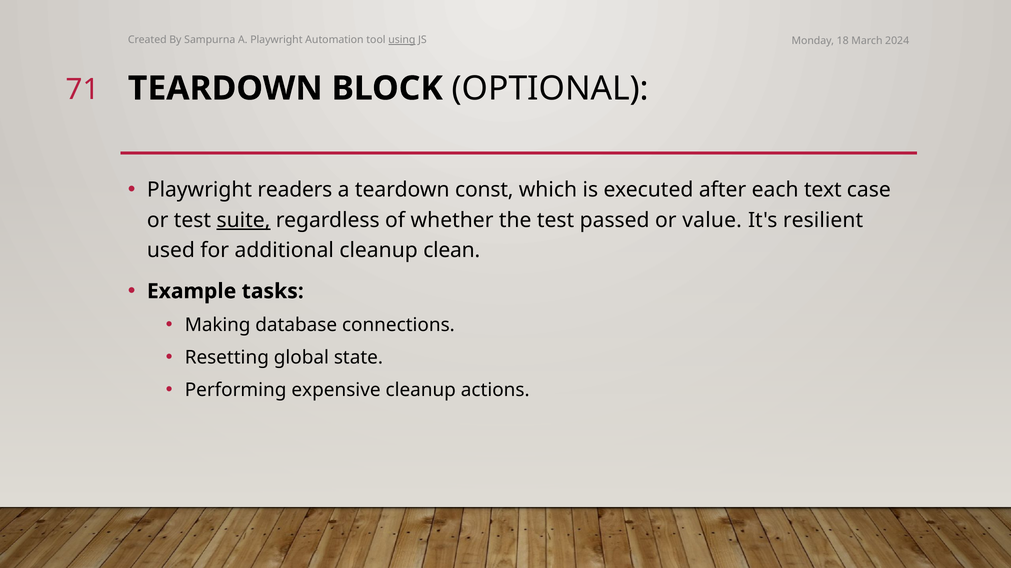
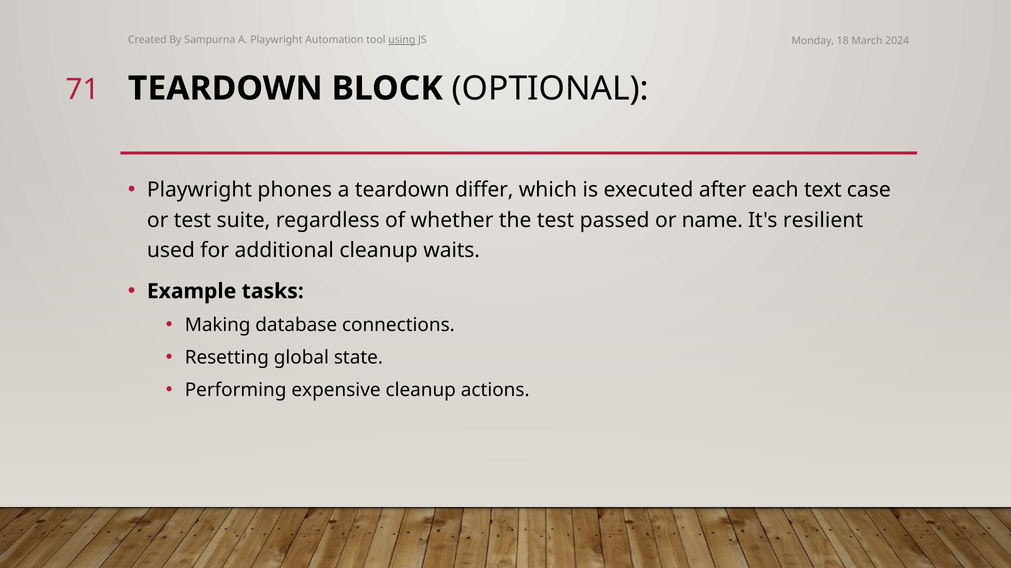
readers: readers -> phones
const: const -> differ
suite underline: present -> none
value: value -> name
clean: clean -> waits
